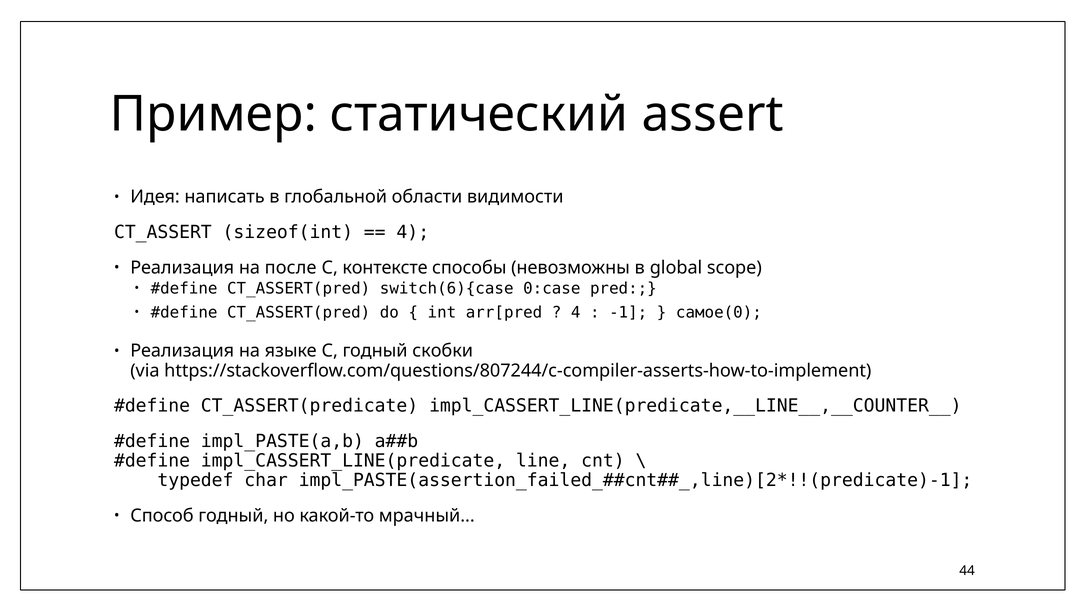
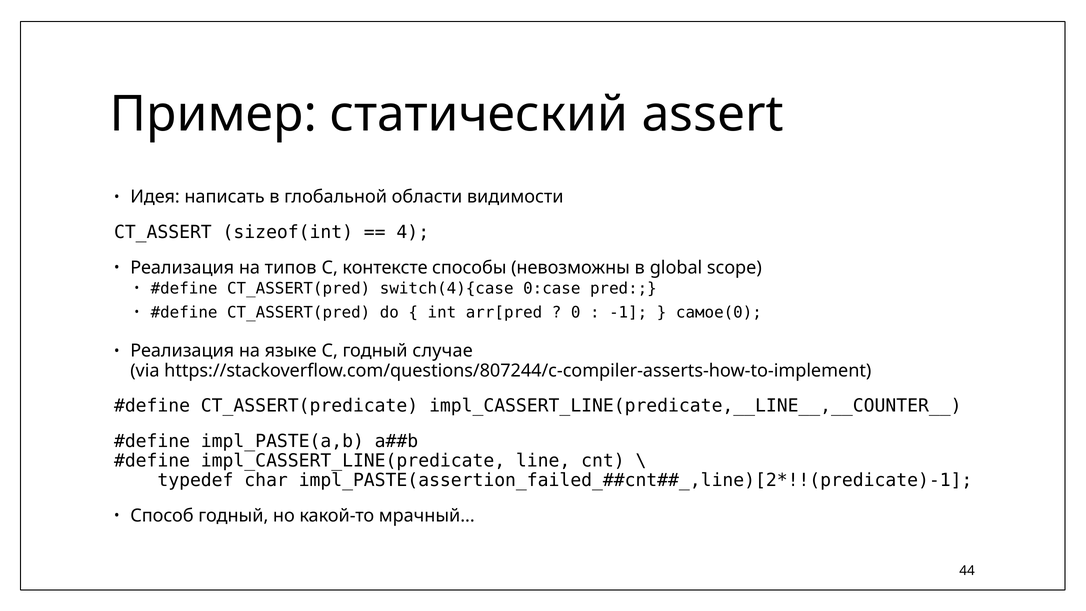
после: после -> типов
switch(6){case: switch(6){case -> switch(4){case
4 at (576, 312): 4 -> 0
скобки: скобки -> случае
